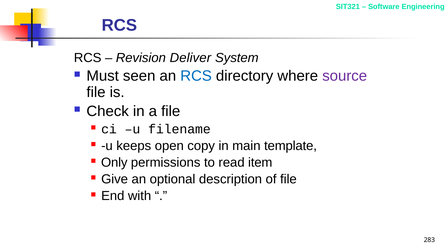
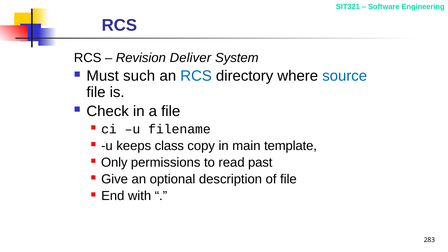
seen: seen -> such
source colour: purple -> blue
open: open -> class
item: item -> past
